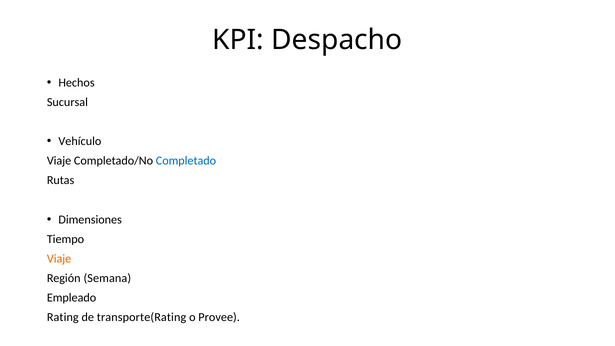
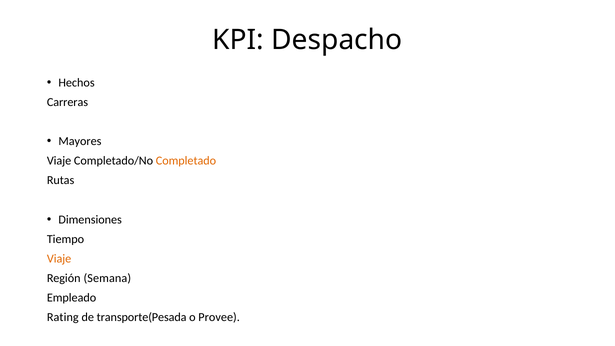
Sucursal: Sucursal -> Carreras
Vehículo: Vehículo -> Mayores
Completado colour: blue -> orange
transporte(Rating: transporte(Rating -> transporte(Pesada
